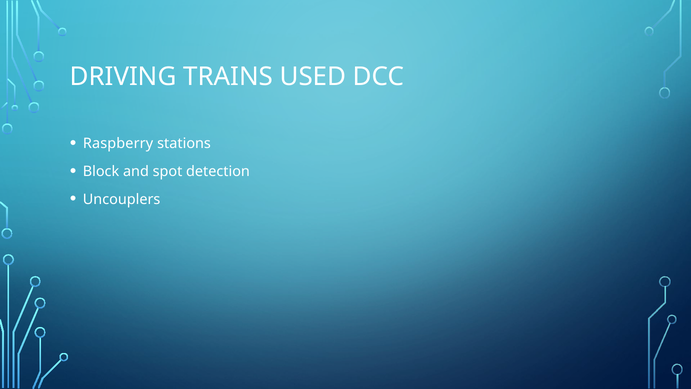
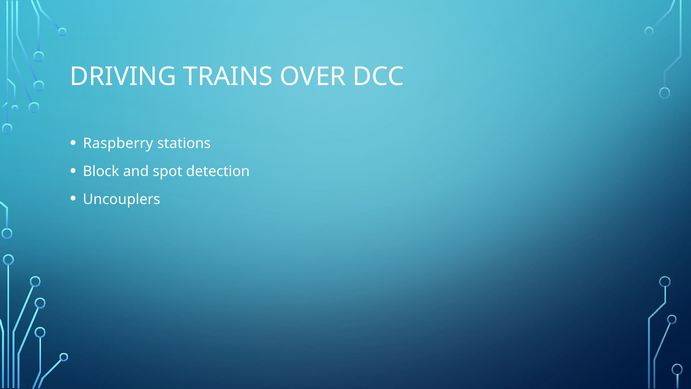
USED: USED -> OVER
